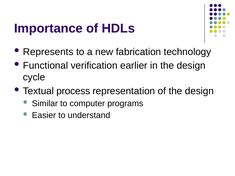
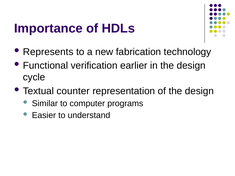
process: process -> counter
